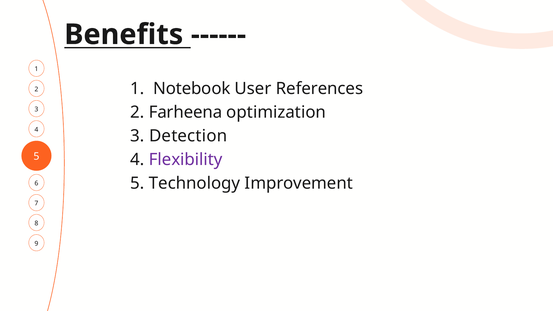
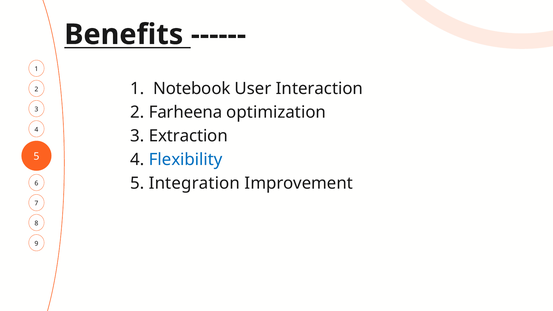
References: References -> Interaction
Detection: Detection -> Extraction
Flexibility colour: purple -> blue
Technology: Technology -> Integration
